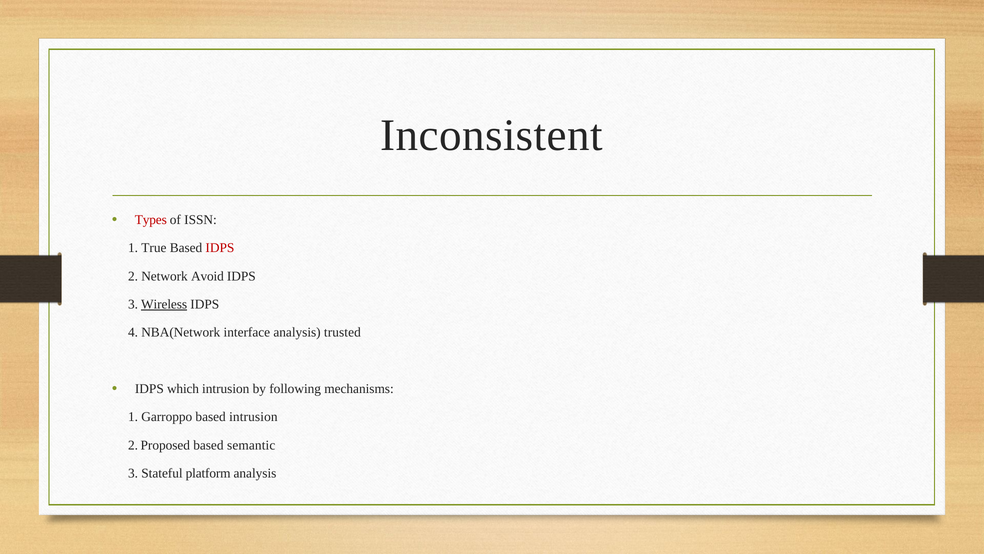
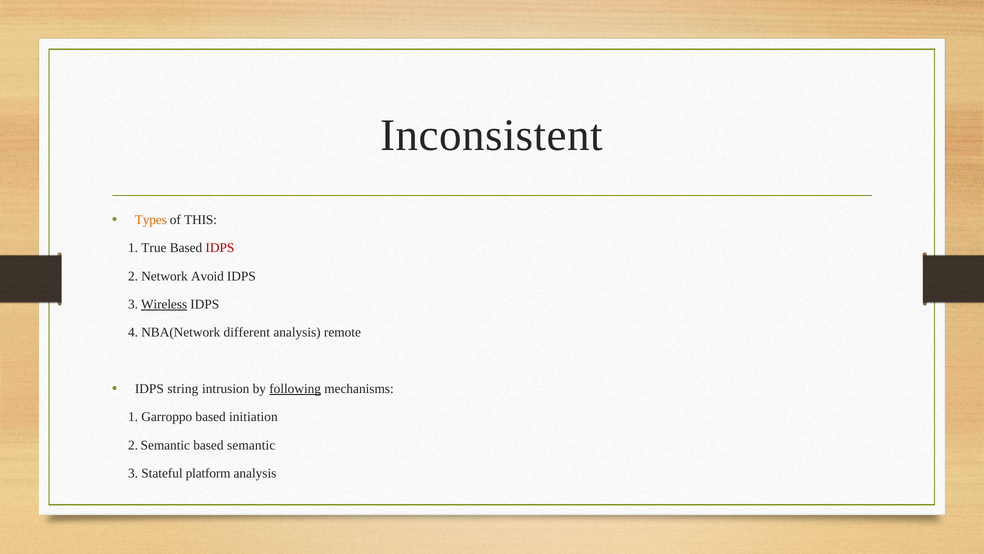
Types colour: red -> orange
ISSN: ISSN -> THIS
interface: interface -> different
trusted: trusted -> remote
which: which -> string
following underline: none -> present
based intrusion: intrusion -> initiation
2 Proposed: Proposed -> Semantic
